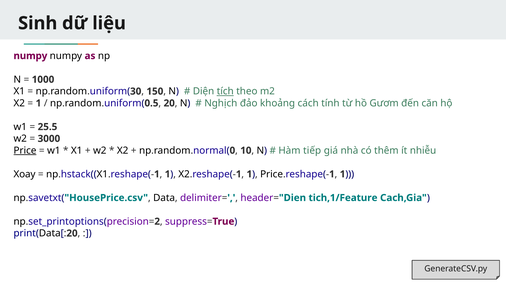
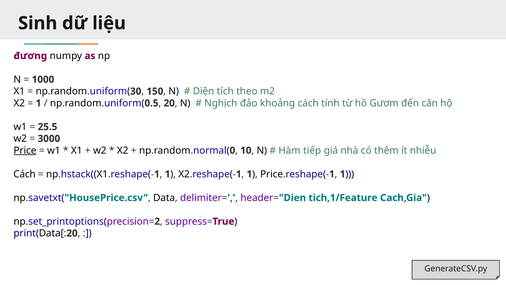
numpy at (30, 56): numpy -> đương
tích underline: present -> none
Xoay at (25, 174): Xoay -> Cách
